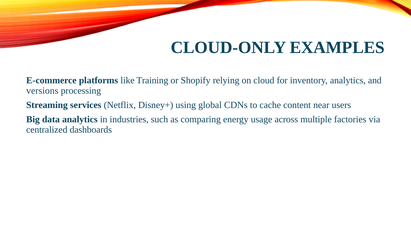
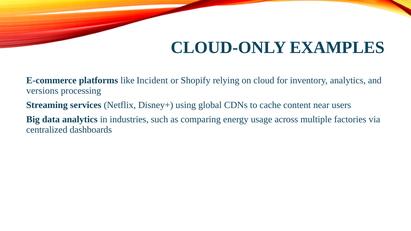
Training: Training -> Incident
